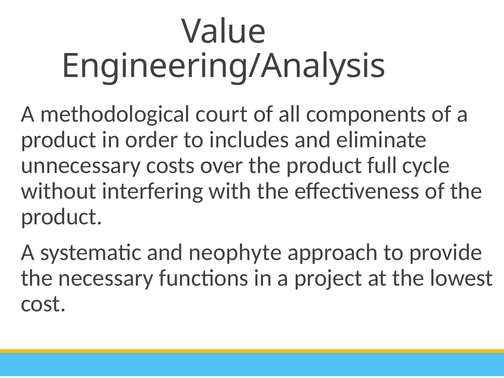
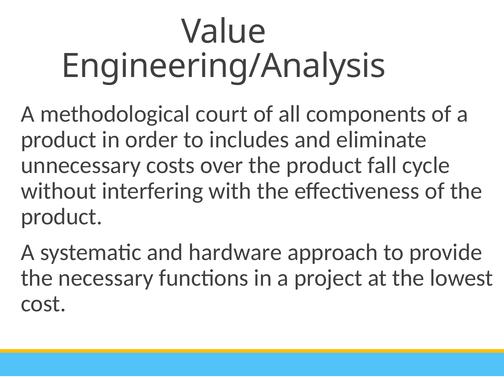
full: full -> fall
neophyte: neophyte -> hardware
